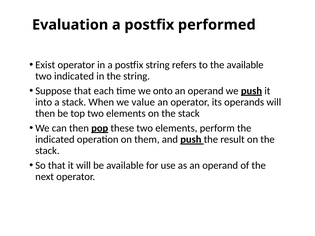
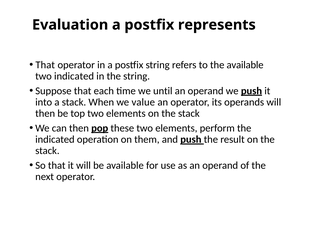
performed: performed -> represents
Exist at (45, 65): Exist -> That
onto: onto -> until
